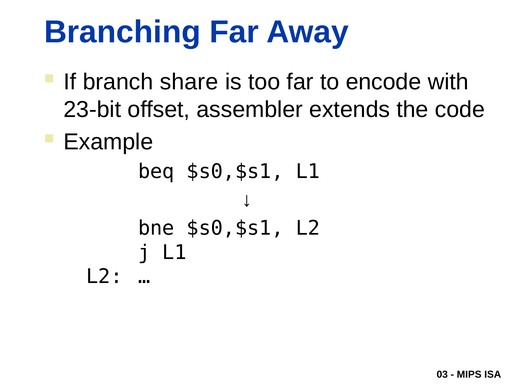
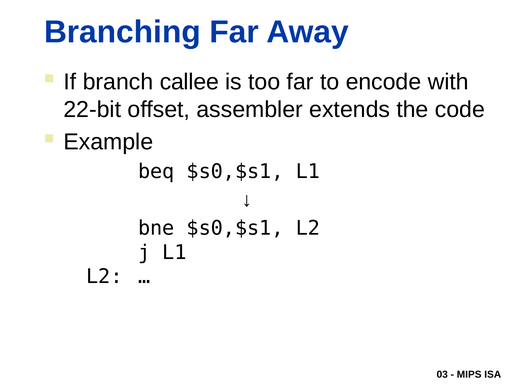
share: share -> callee
23-bit: 23-bit -> 22-bit
